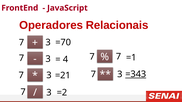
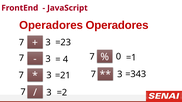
Operadores Relacionais: Relacionais -> Operadores
=70: =70 -> =23
7 at (119, 57): 7 -> 0
=343 underline: present -> none
